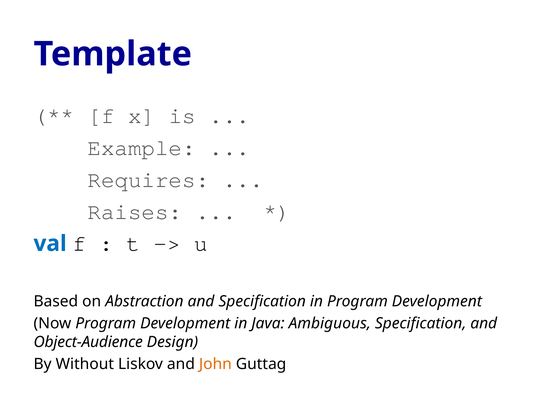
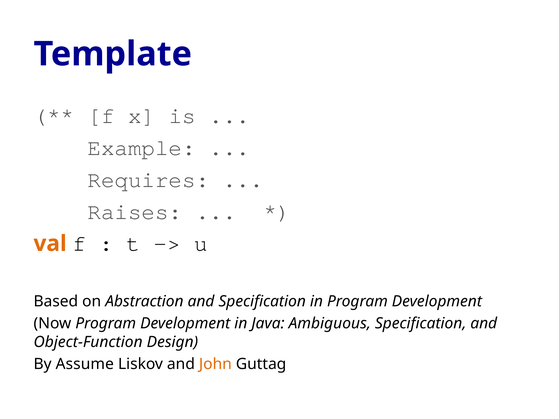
val colour: blue -> orange
Object-Audience: Object-Audience -> Object-Function
Without: Without -> Assume
